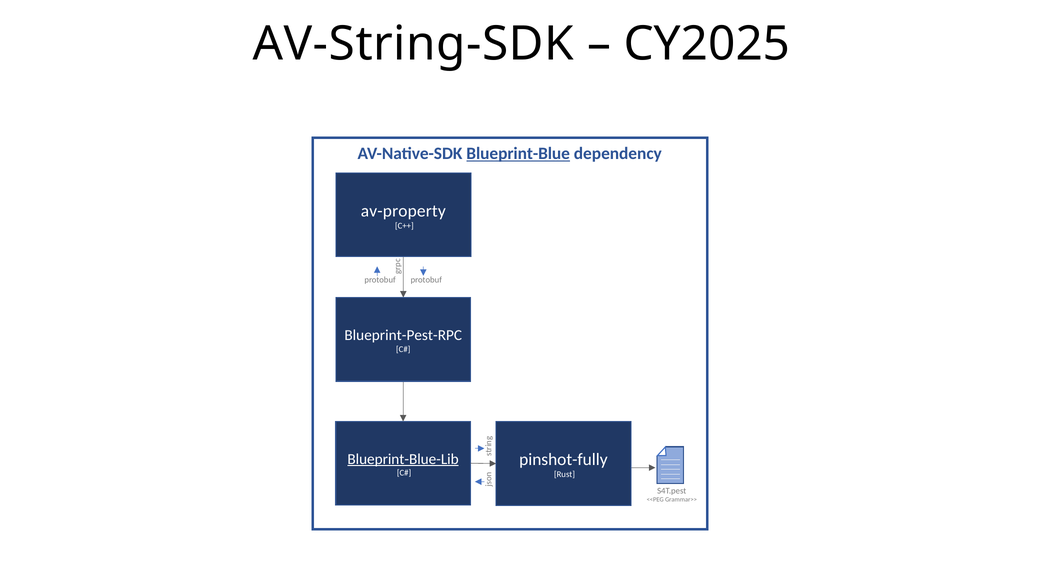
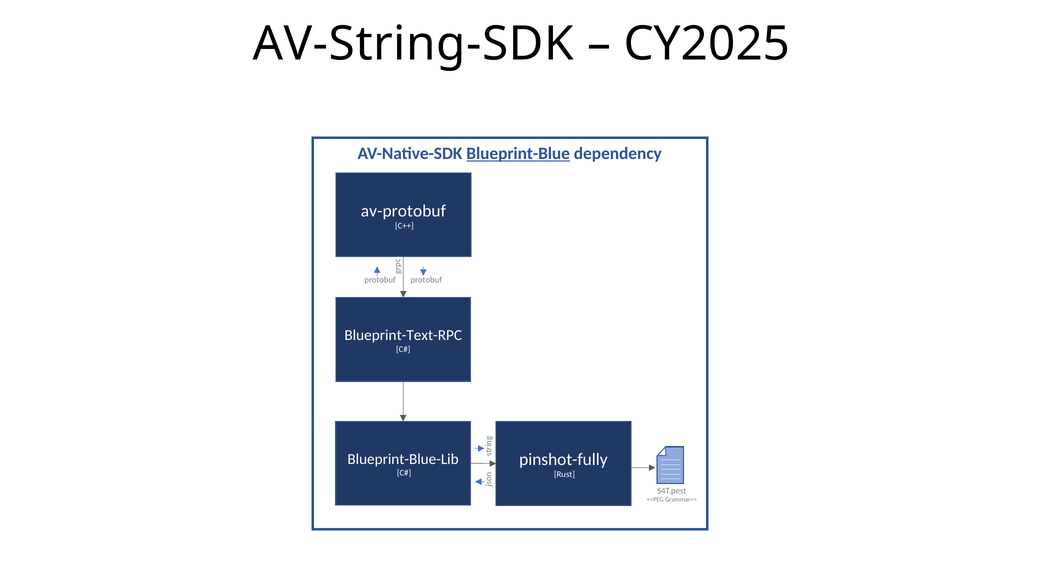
av-property: av-property -> av-protobuf
Blueprint-Pest-RPC: Blueprint-Pest-RPC -> Blueprint-Text-RPC
Blueprint-Blue-Lib underline: present -> none
